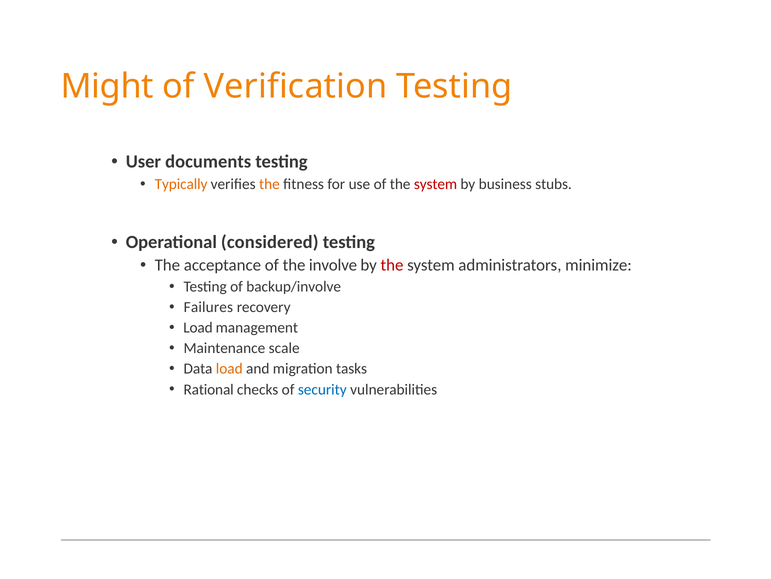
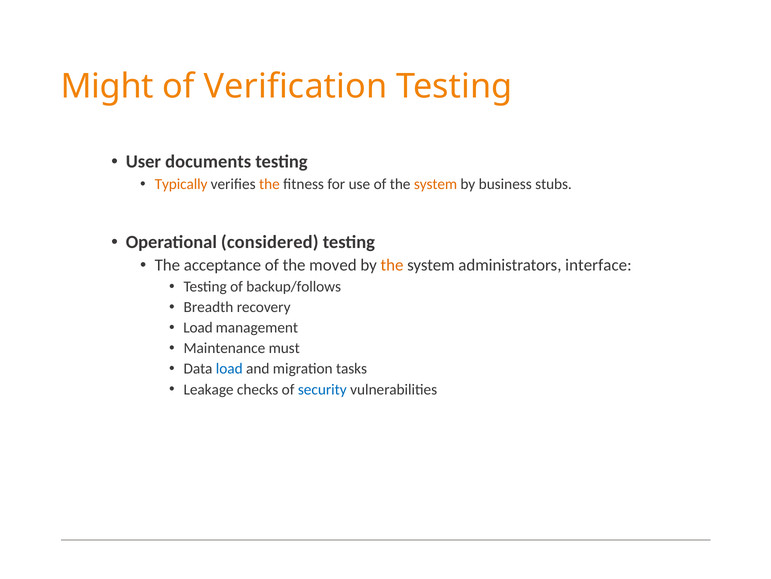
system at (436, 184) colour: red -> orange
involve: involve -> moved
the at (392, 265) colour: red -> orange
minimize: minimize -> interface
backup/involve: backup/involve -> backup/follows
Failures: Failures -> Breadth
scale: scale -> must
load at (229, 368) colour: orange -> blue
Rational: Rational -> Leakage
